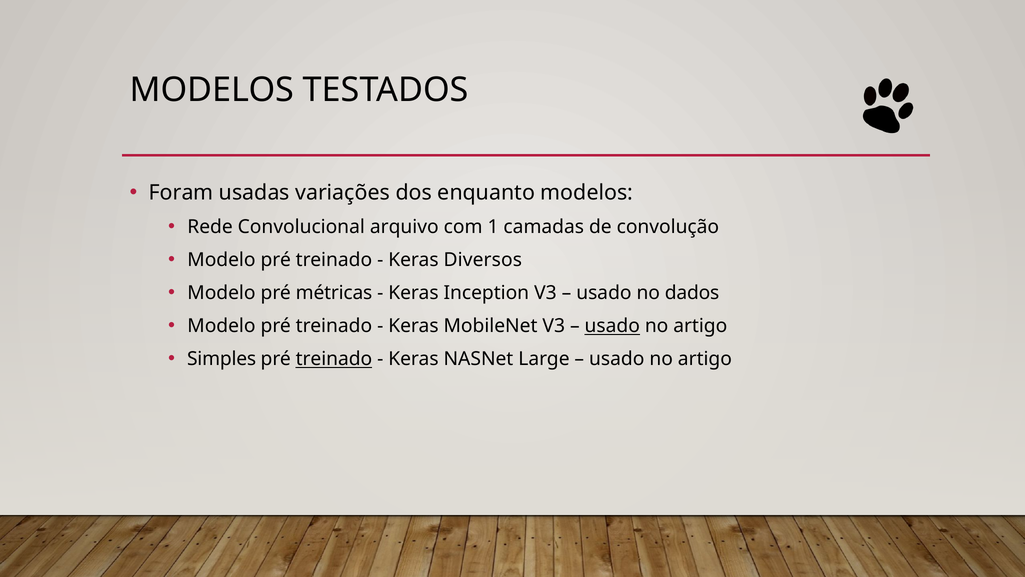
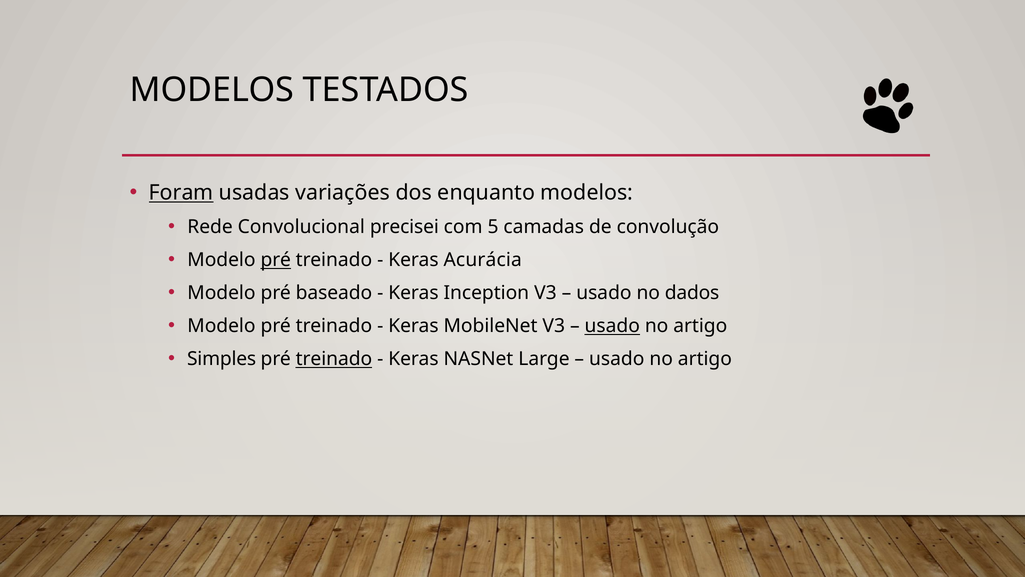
Foram underline: none -> present
arquivo: arquivo -> precisei
1: 1 -> 5
pré at (276, 260) underline: none -> present
Diversos: Diversos -> Acurácia
métricas: métricas -> baseado
